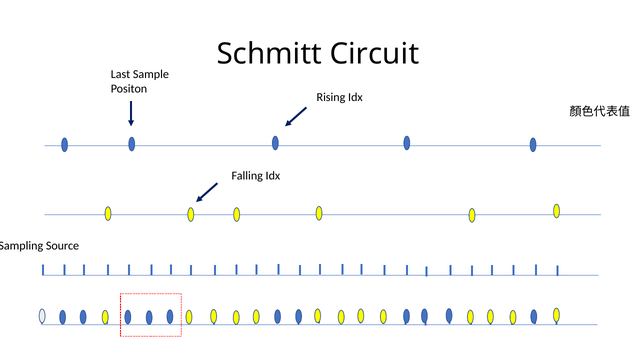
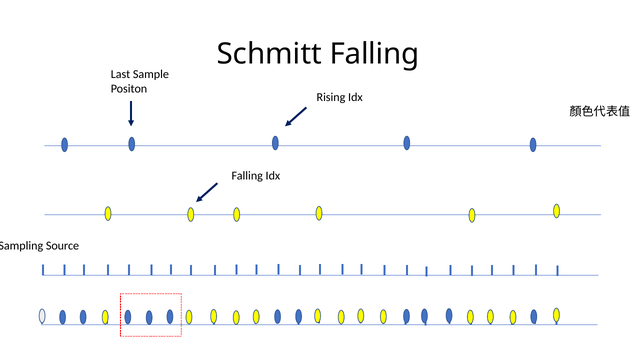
Schmitt Circuit: Circuit -> Falling
